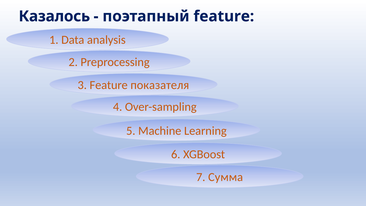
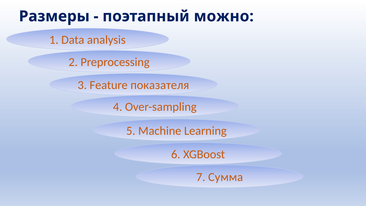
Казалось: Казалось -> Размеры
поэтапный feature: feature -> можно
